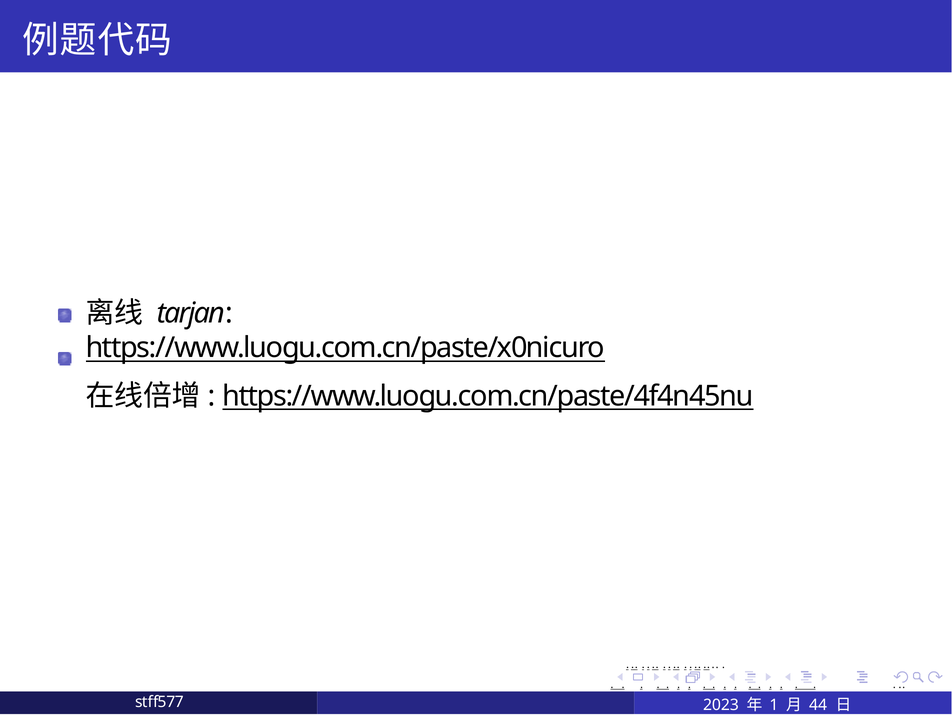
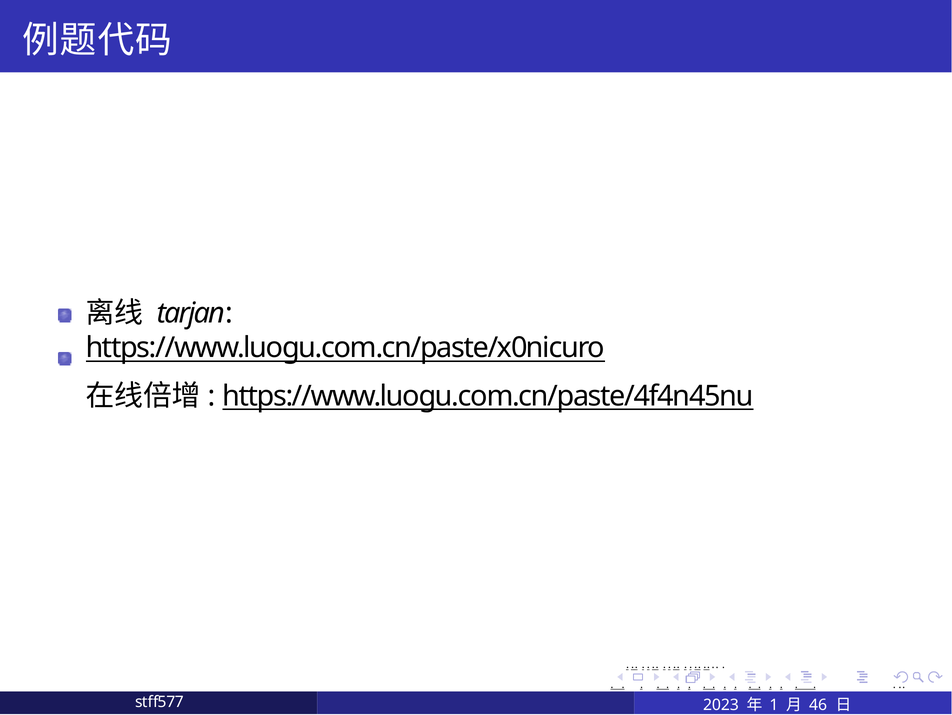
44: 44 -> 46
